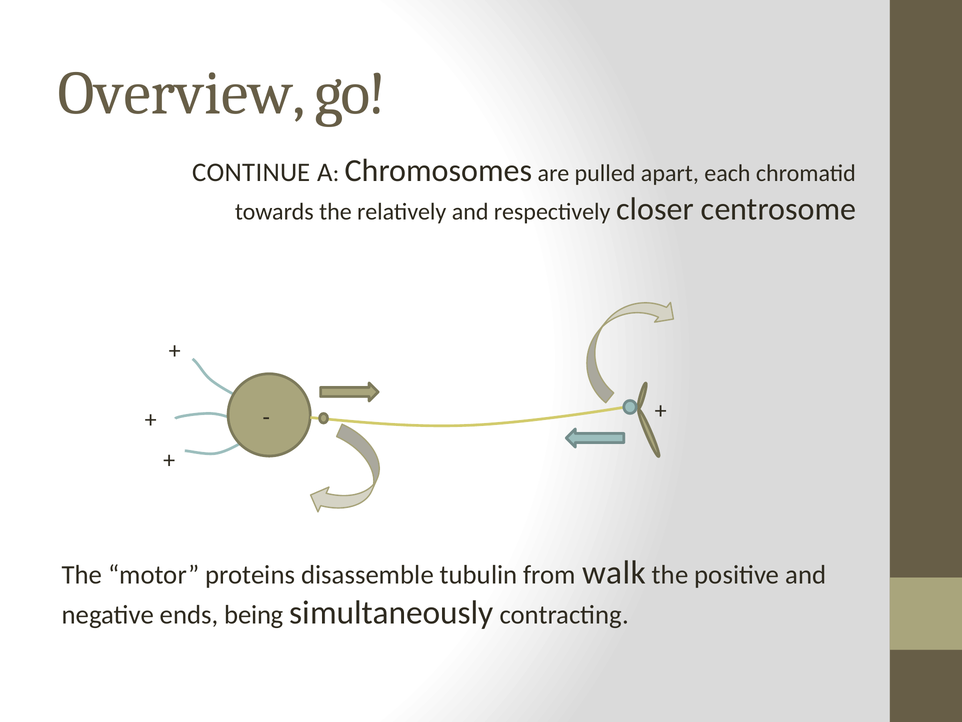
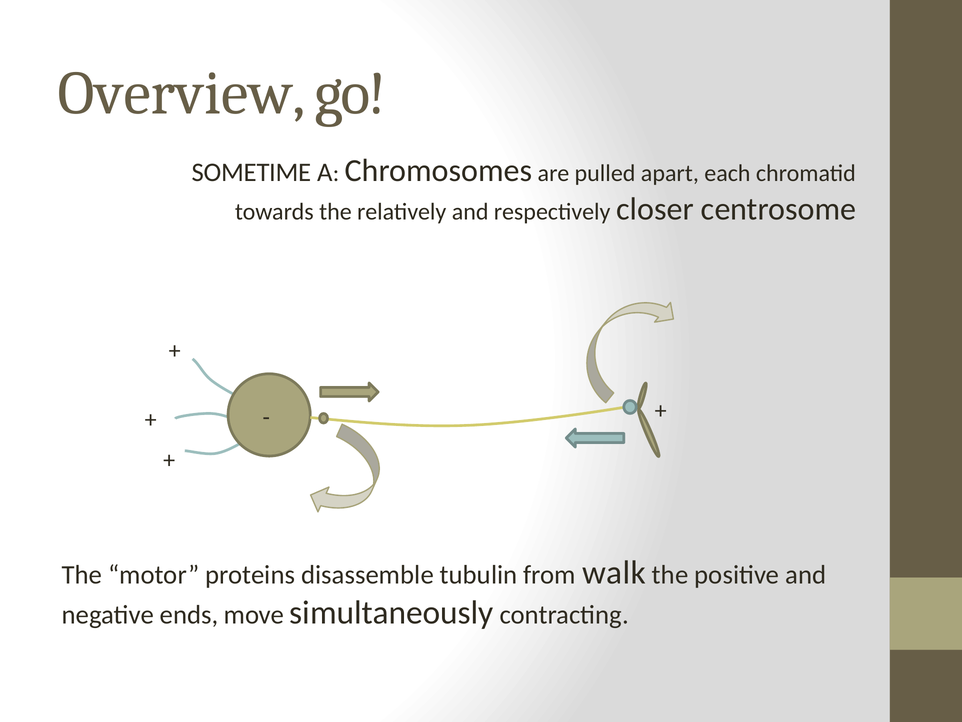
CONTINUE: CONTINUE -> SOMETIME
being: being -> move
